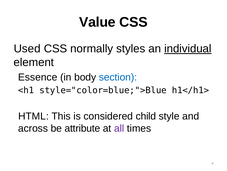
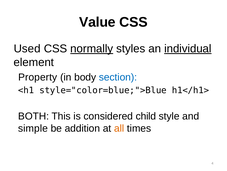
normally underline: none -> present
Essence: Essence -> Property
HTML: HTML -> BOTH
across: across -> simple
attribute: attribute -> addition
all colour: purple -> orange
